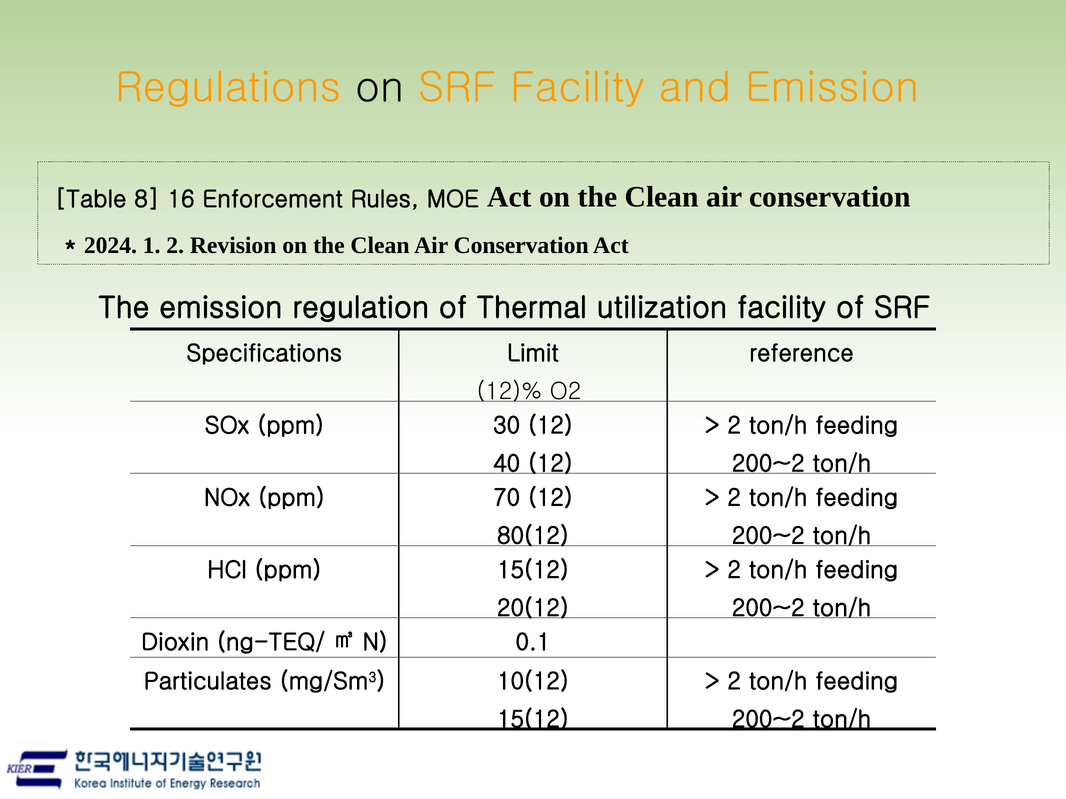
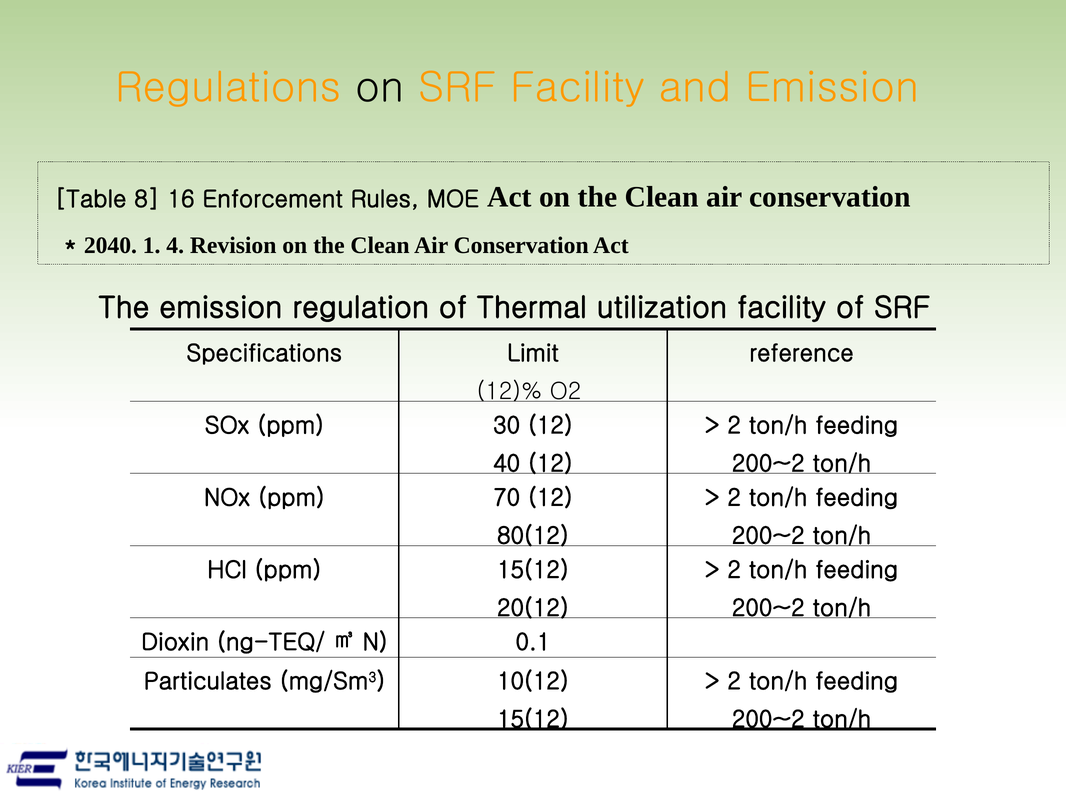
2024: 2024 -> 2040
1 2: 2 -> 4
